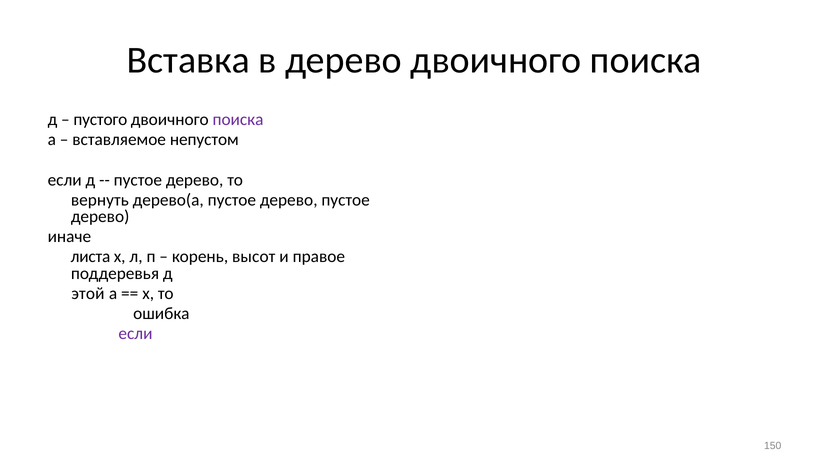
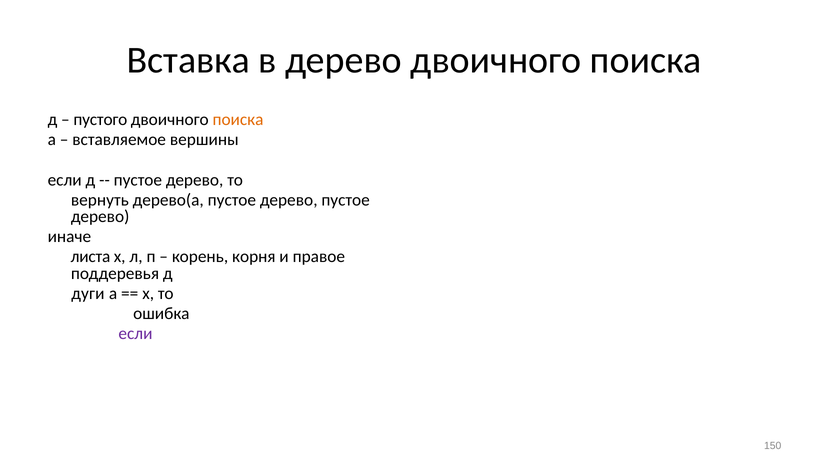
поиска at (238, 120) colour: purple -> orange
непустом: непустом -> вершины
высот: высот -> корня
этой: этой -> дуги
